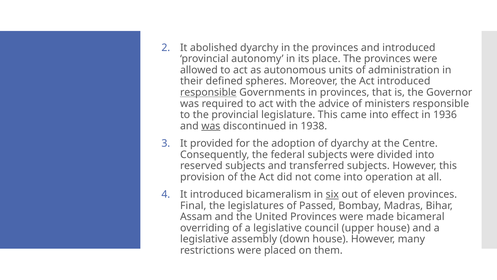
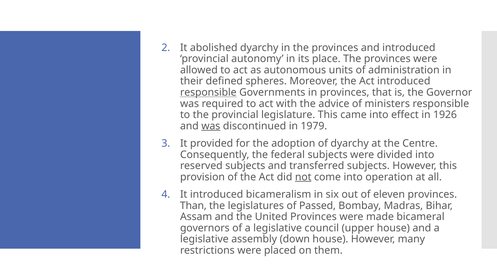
1936: 1936 -> 1926
1938: 1938 -> 1979
not underline: none -> present
six underline: present -> none
Final: Final -> Than
overriding: overriding -> governors
